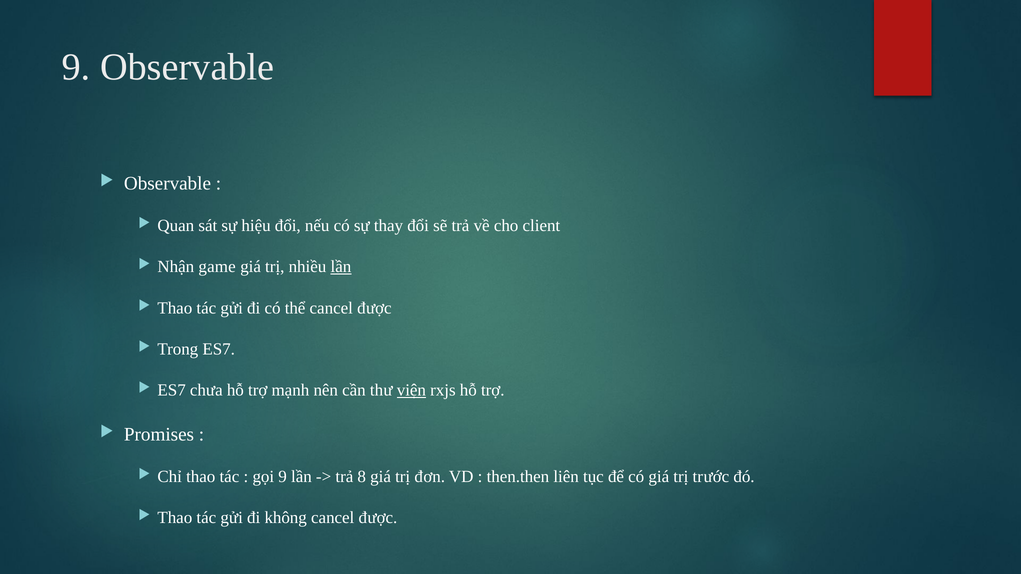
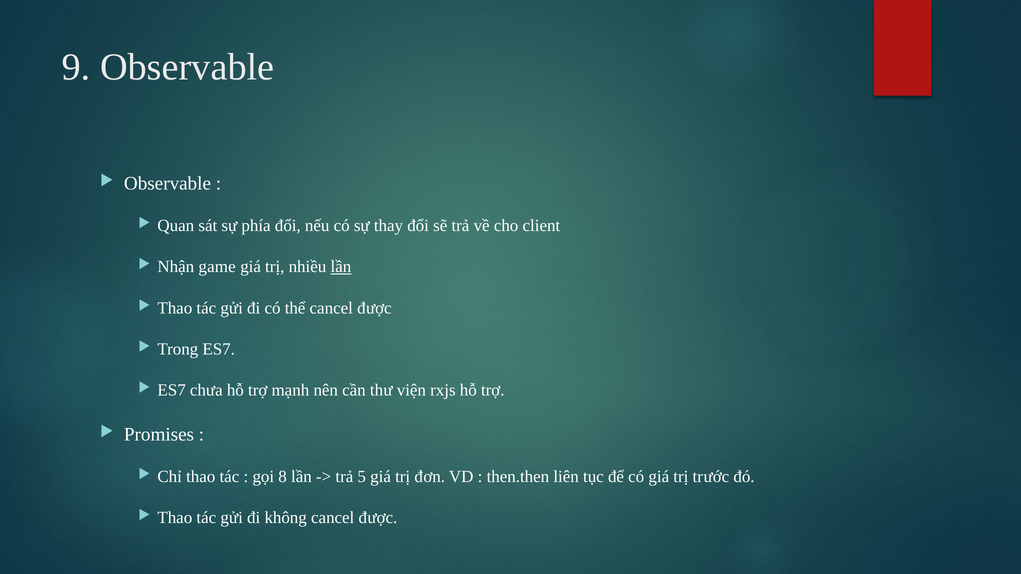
hiệu: hiệu -> phía
viện underline: present -> none
gọi 9: 9 -> 8
8: 8 -> 5
